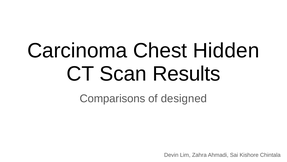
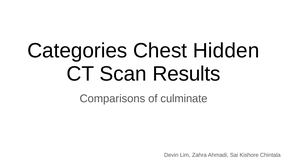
Carcinoma: Carcinoma -> Categories
designed: designed -> culminate
